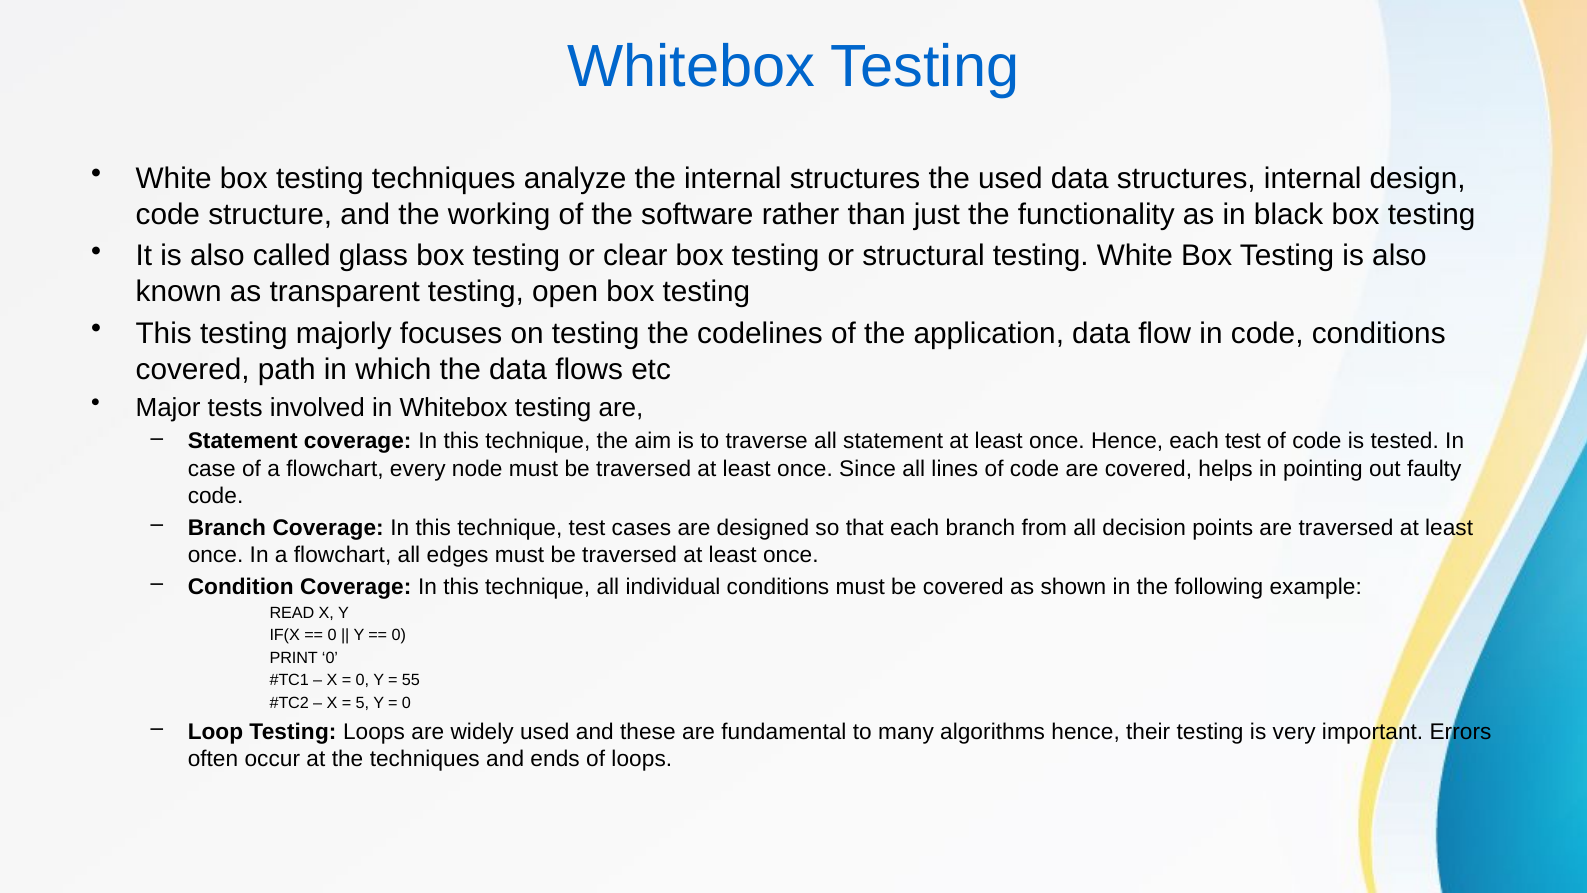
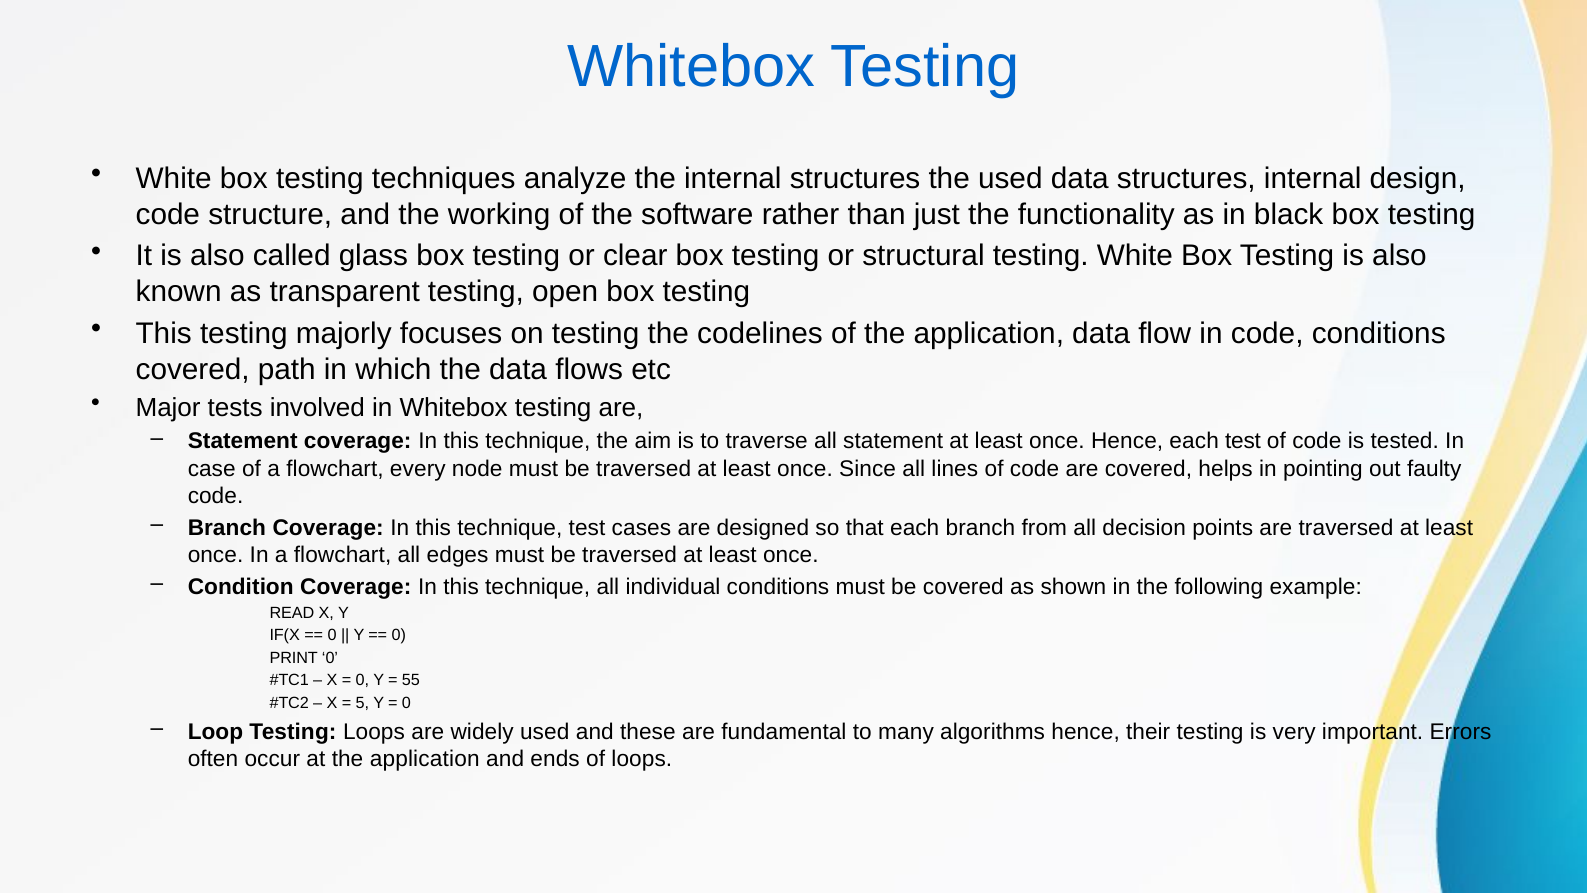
at the techniques: techniques -> application
